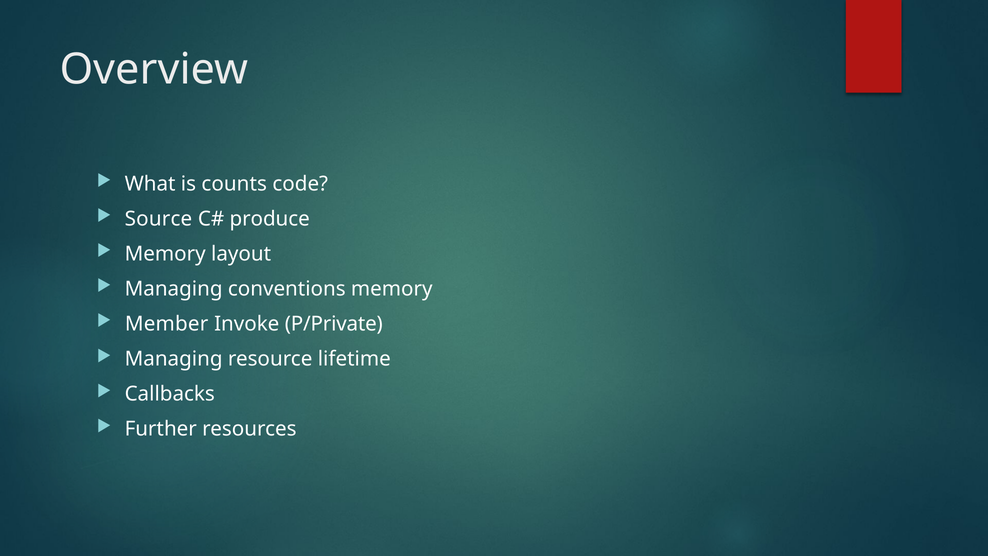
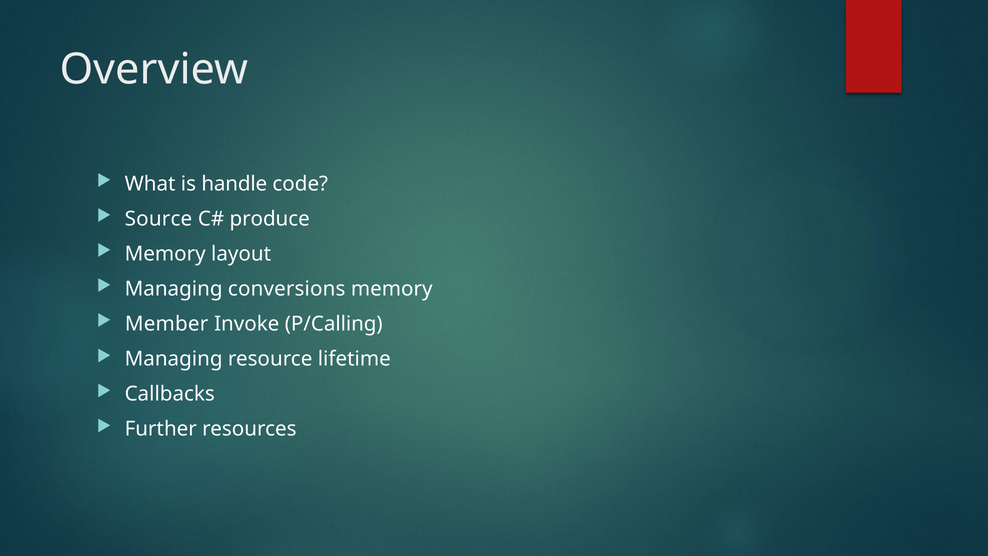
counts: counts -> handle
conventions: conventions -> conversions
P/Private: P/Private -> P/Calling
